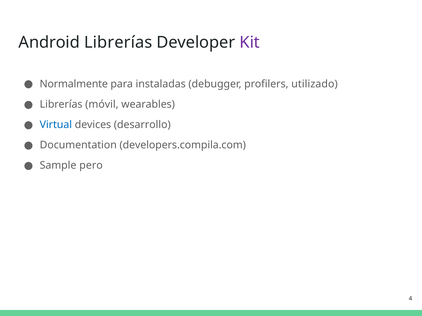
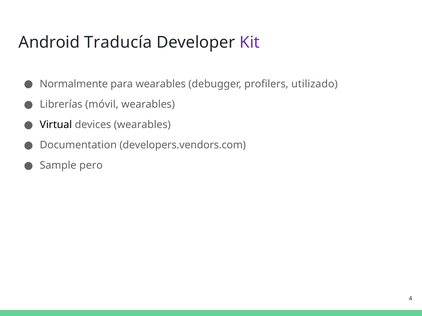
Android Librerías: Librerías -> Traducía
para instaladas: instaladas -> wearables
Virtual colour: blue -> black
devices desarrollo: desarrollo -> wearables
developers.compila.com: developers.compila.com -> developers.vendors.com
